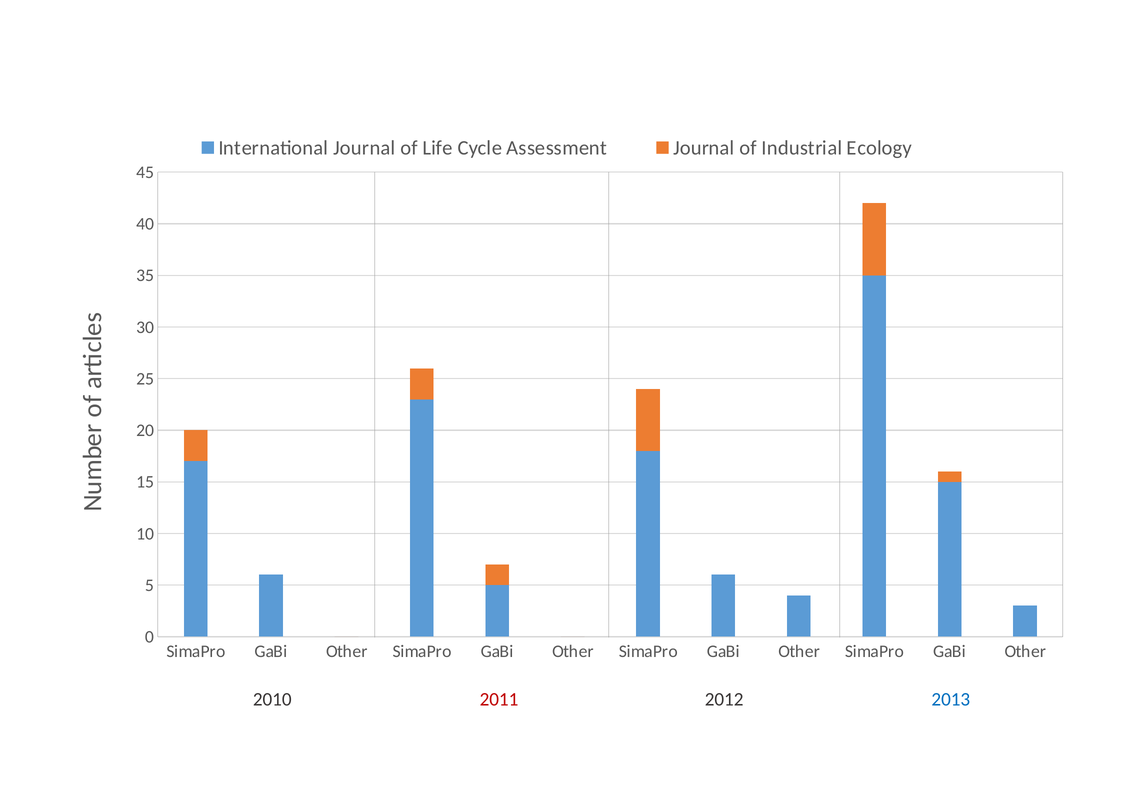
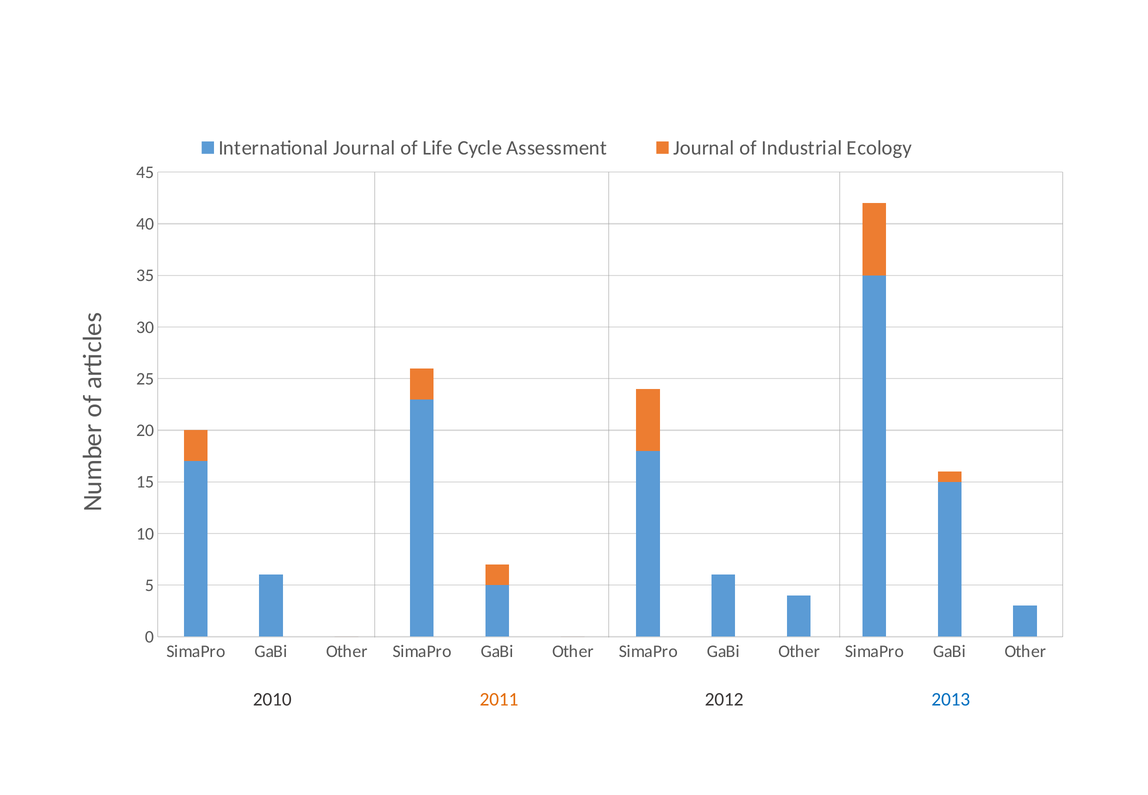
2011 colour: red -> orange
